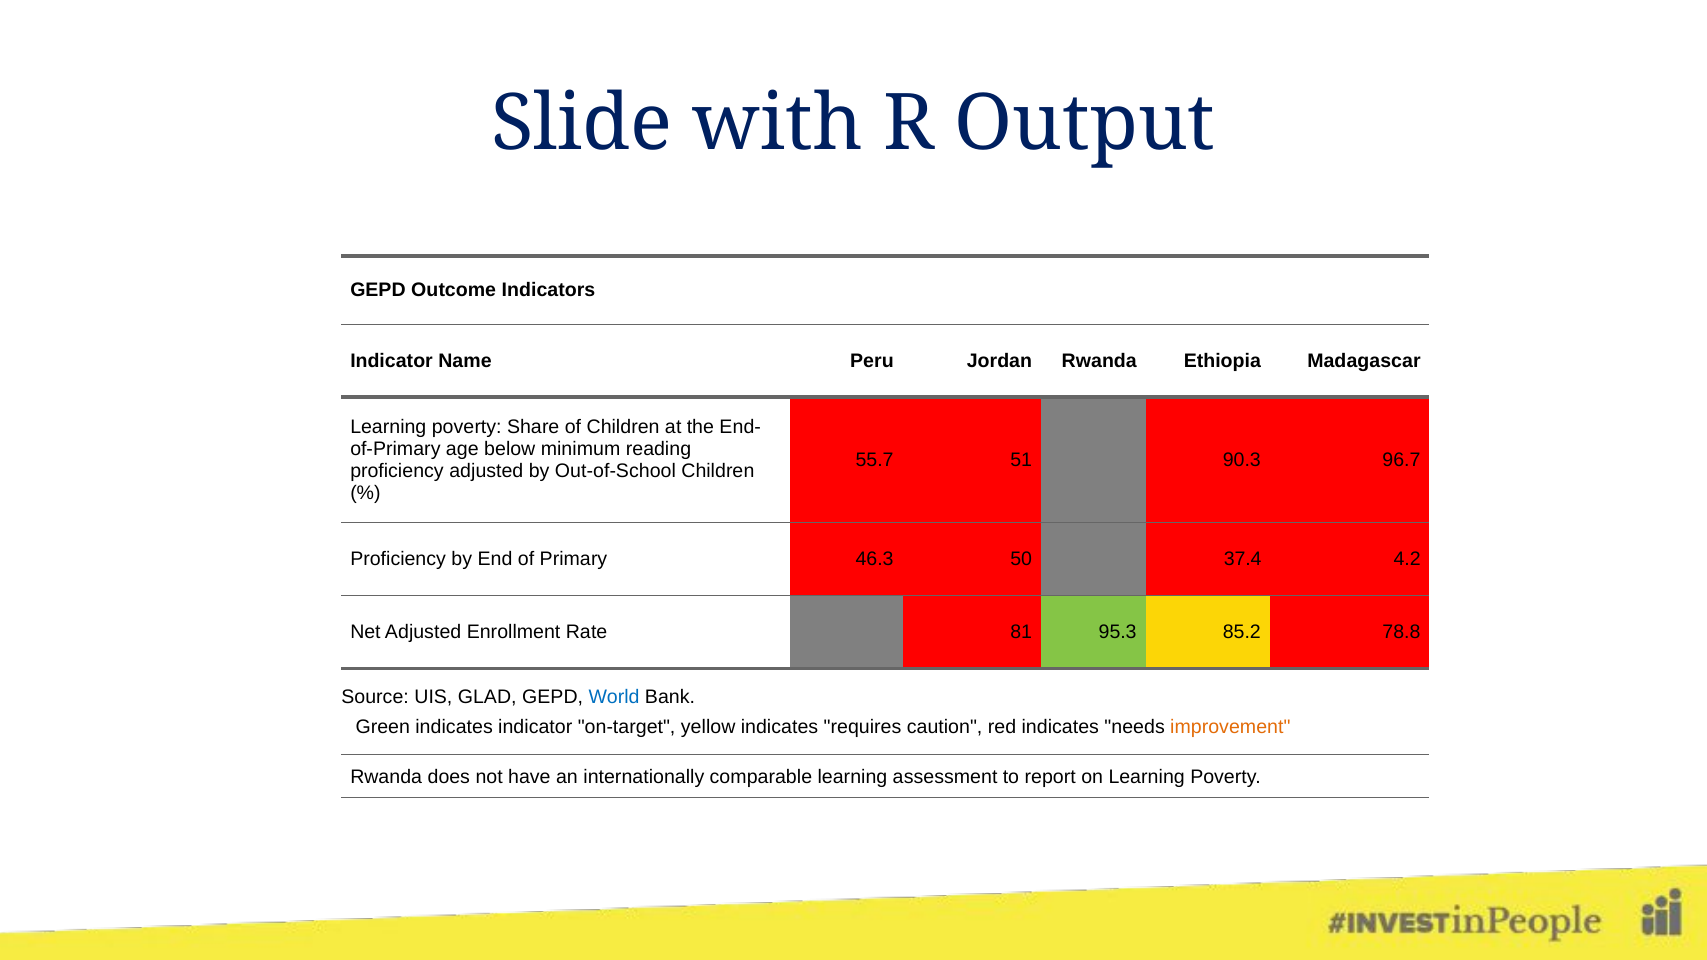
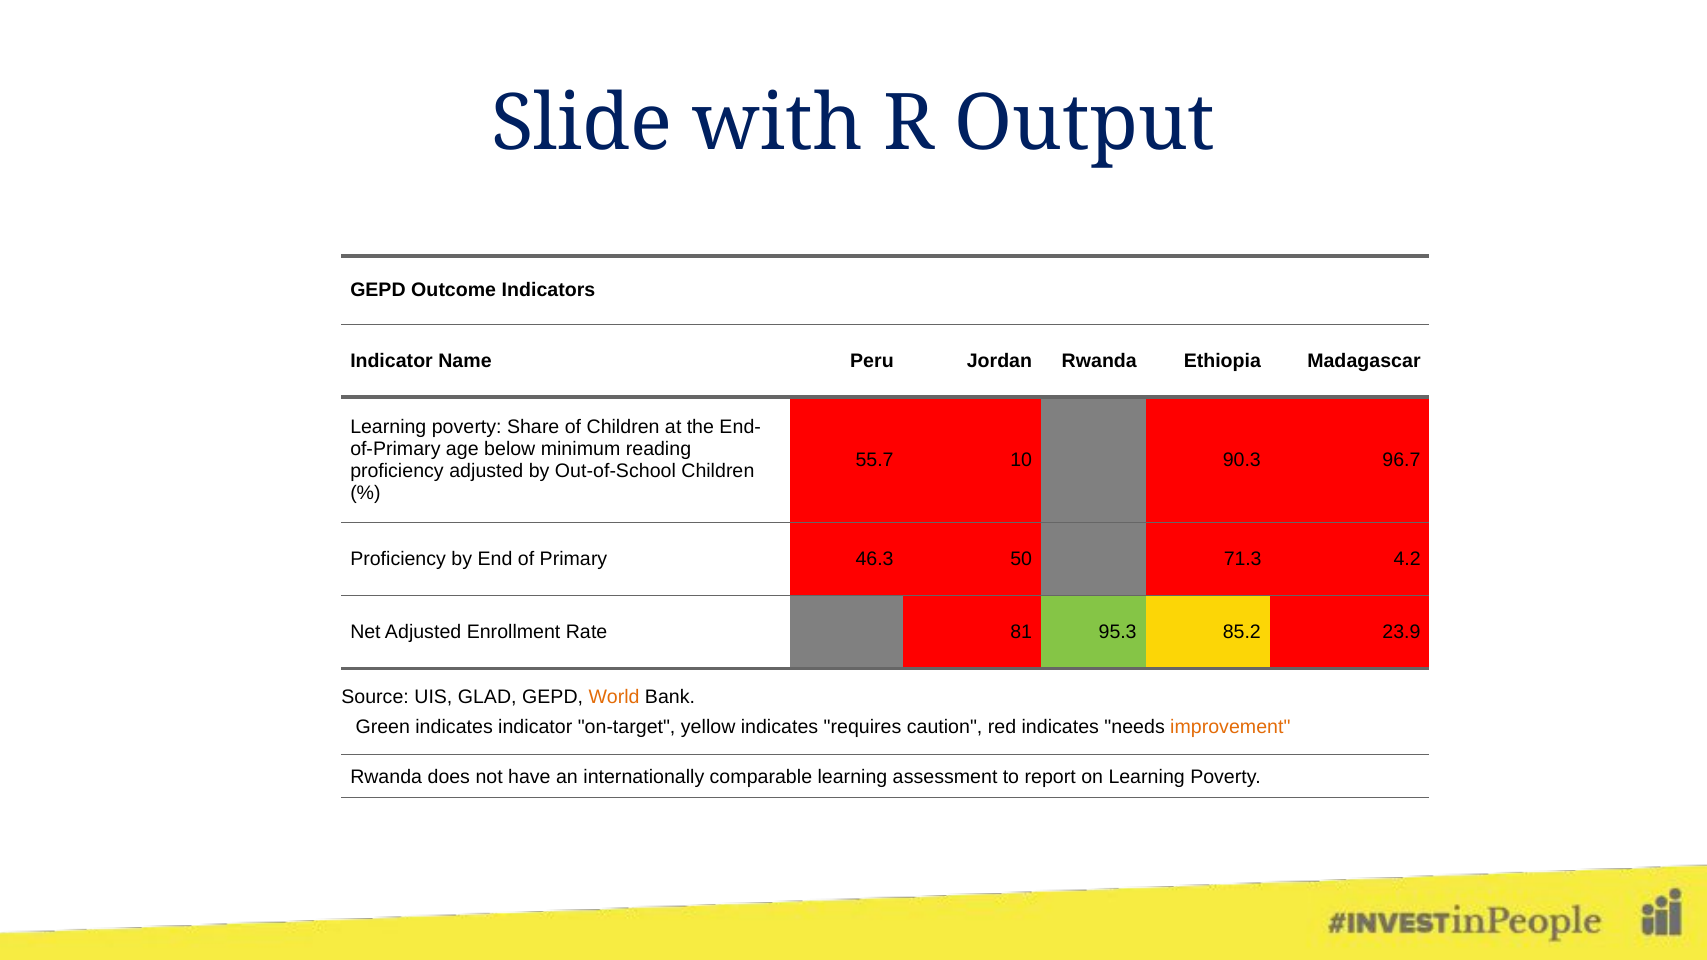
51: 51 -> 10
37.4: 37.4 -> 71.3
78.8: 78.8 -> 23.9
World colour: blue -> orange
